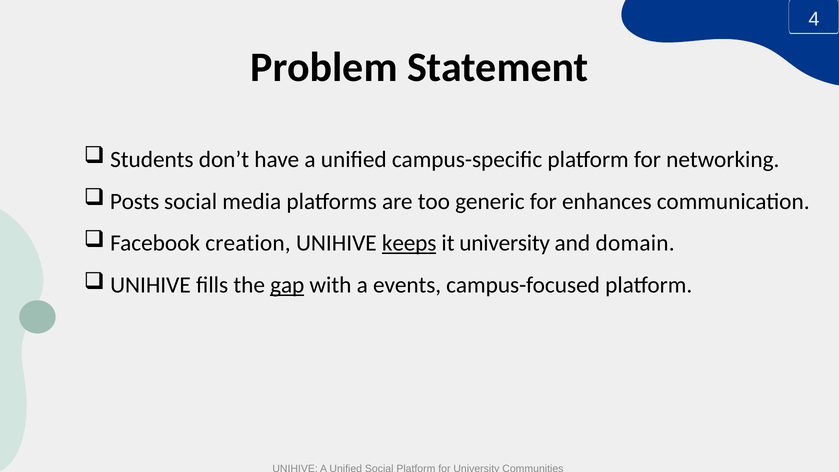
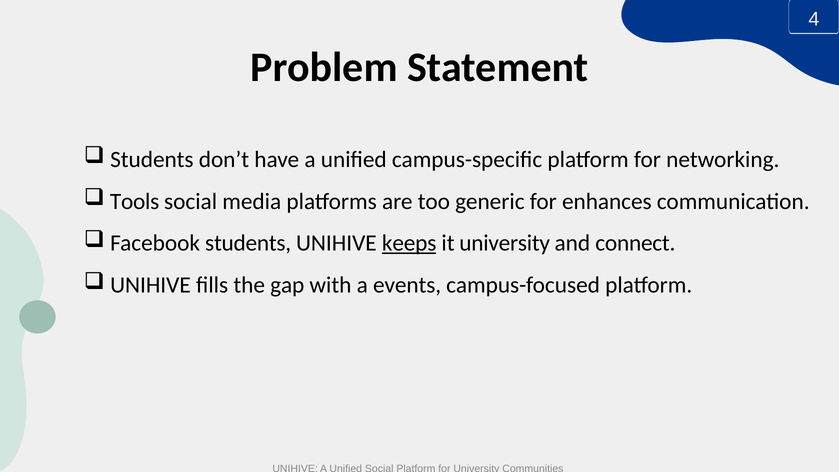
Posts: Posts -> Tools
Facebook creation: creation -> students
domain: domain -> connect
gap underline: present -> none
